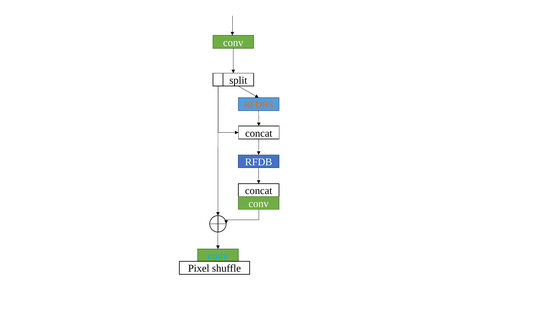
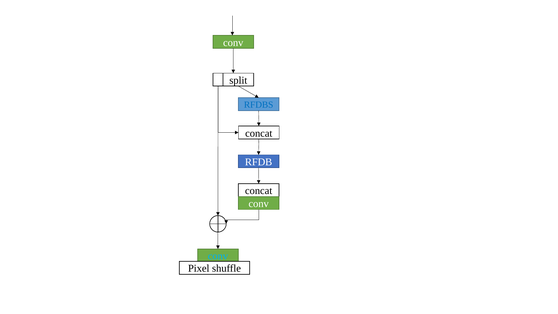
RFDBS colour: orange -> blue
